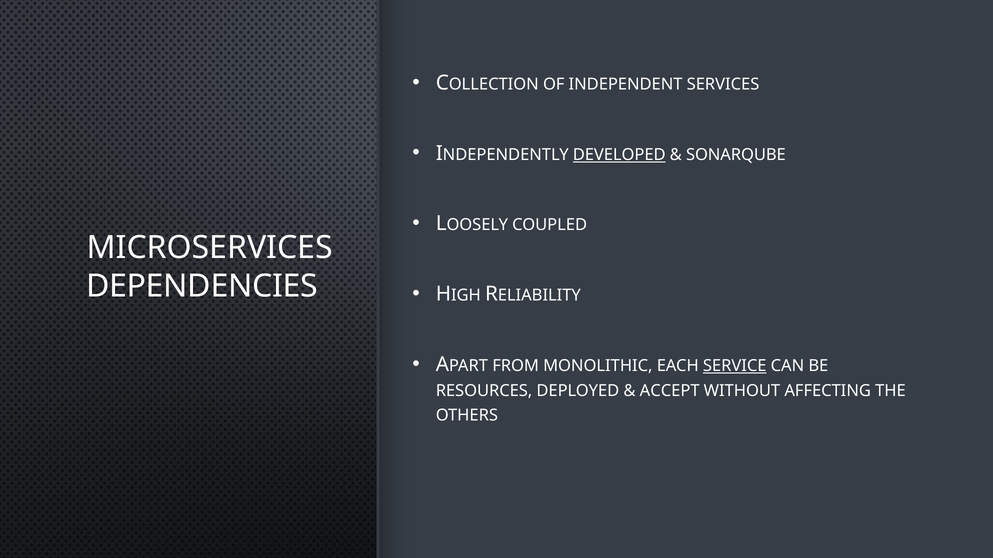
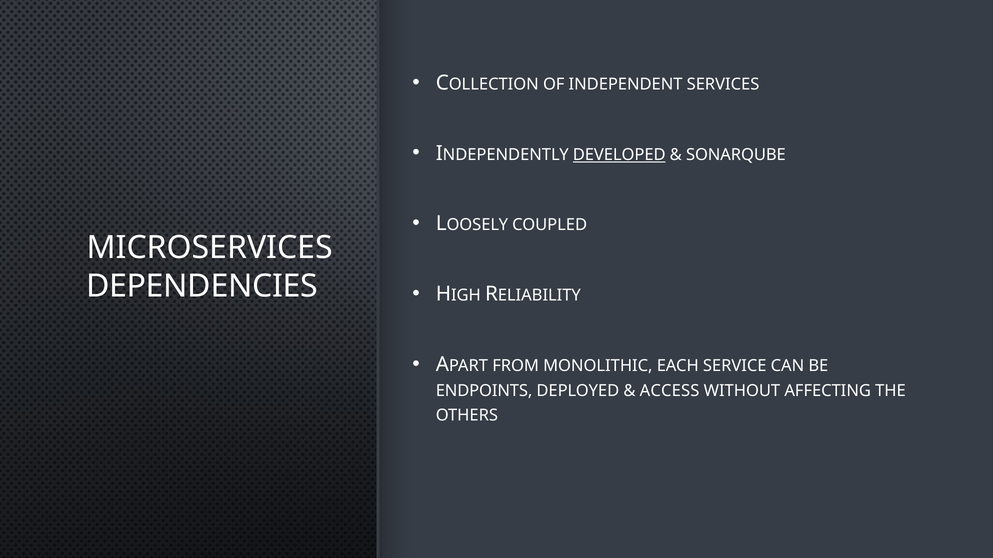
SERVICE underline: present -> none
RESOURCES: RESOURCES -> ENDPOINTS
ACCEPT: ACCEPT -> ACCESS
